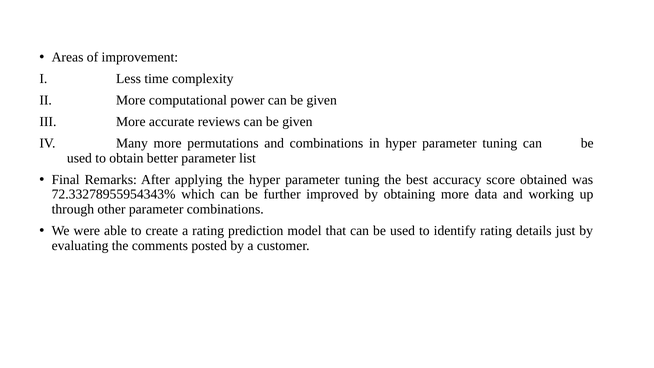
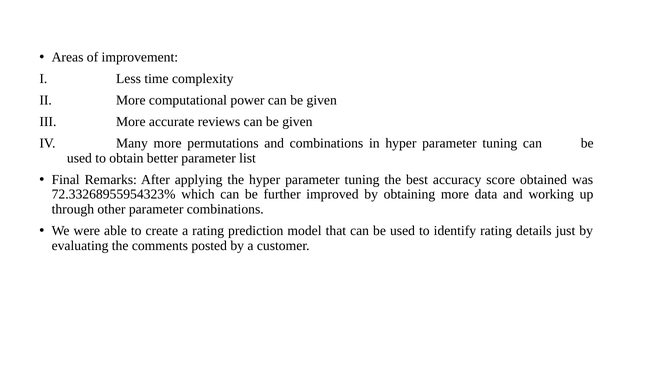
72.33278955954343%: 72.33278955954343% -> 72.33268955954323%
